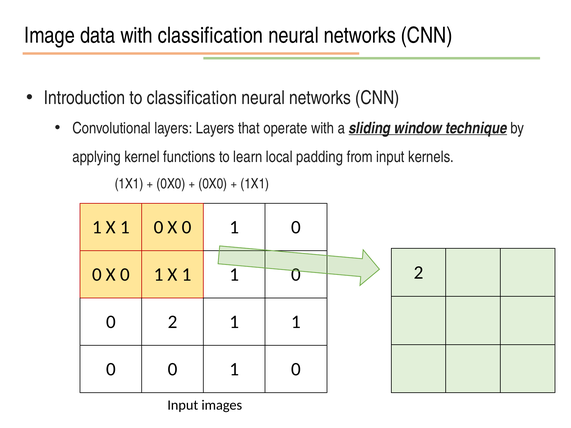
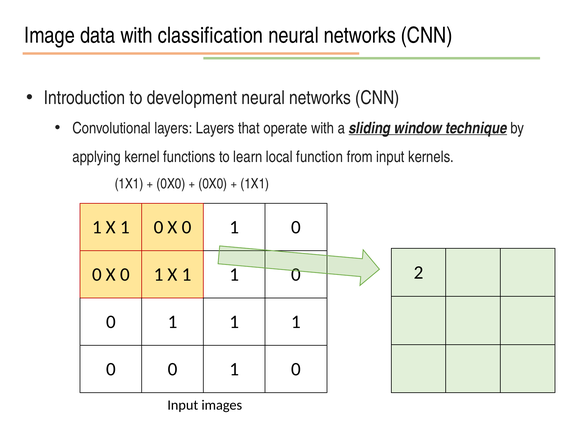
to classification: classification -> development
padding: padding -> function
2 at (173, 322): 2 -> 1
